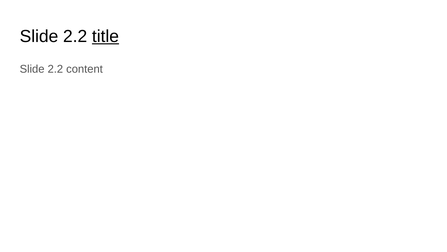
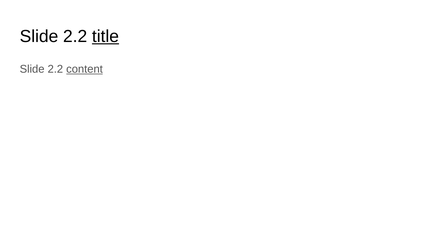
content underline: none -> present
